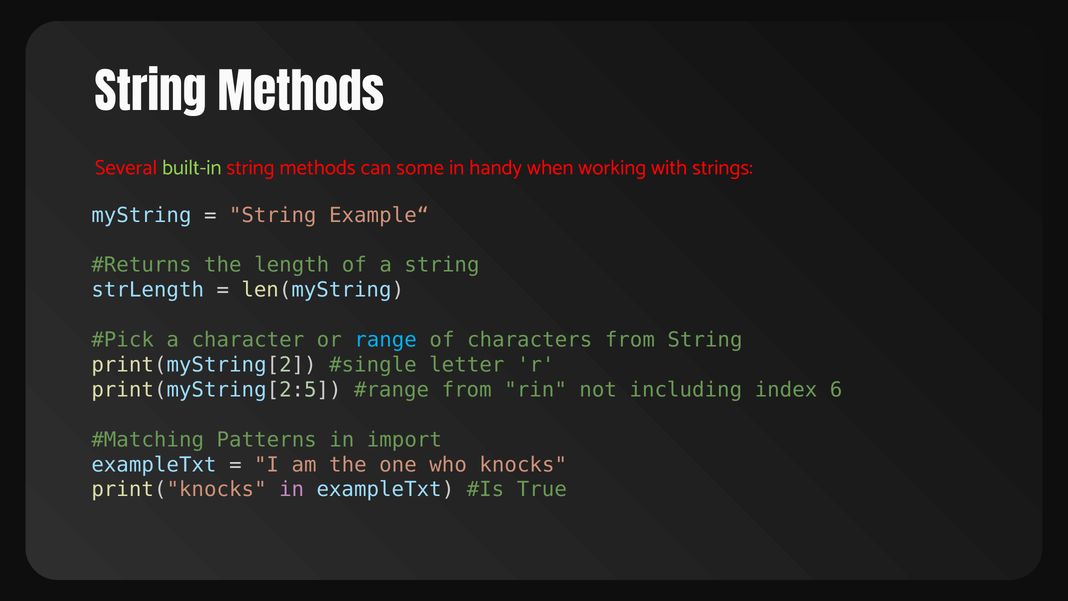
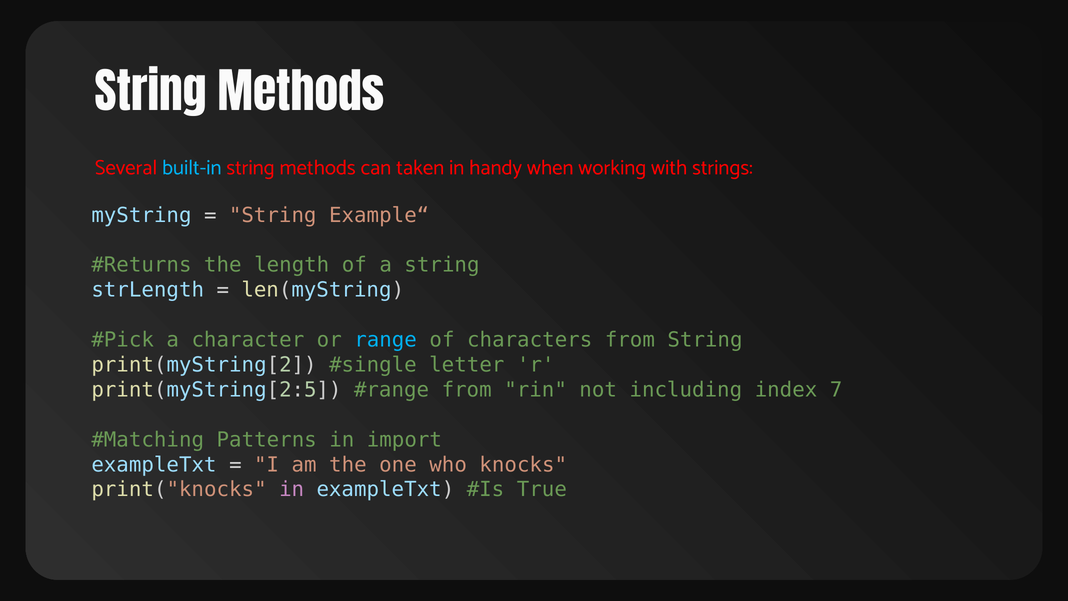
built-in colour: light green -> light blue
some: some -> taken
6: 6 -> 7
